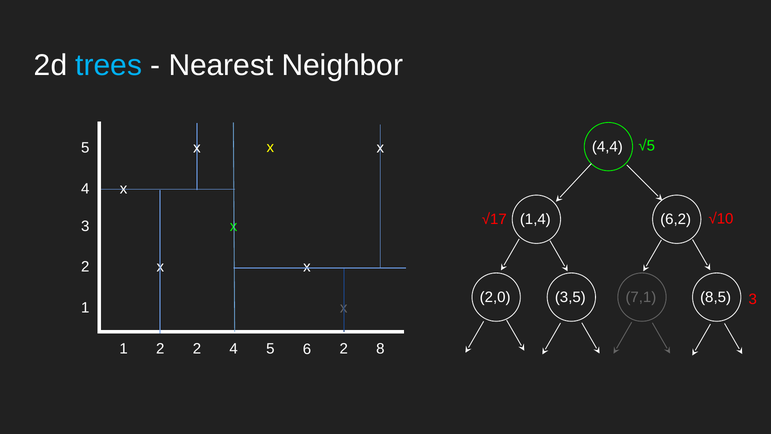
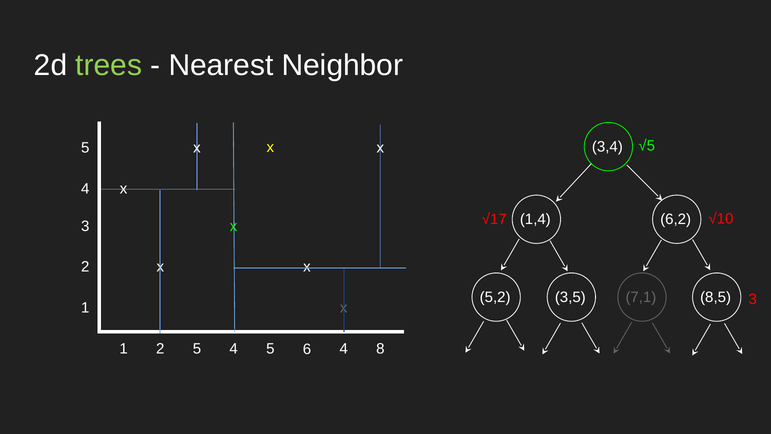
trees colour: light blue -> light green
4,4: 4,4 -> 3,4
2,0: 2,0 -> 5,2
2 2: 2 -> 5
6 2: 2 -> 4
